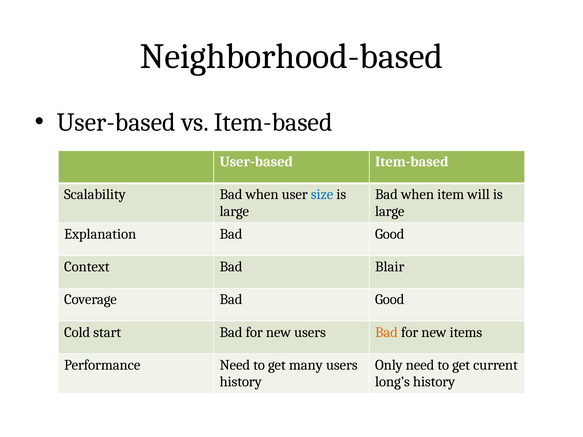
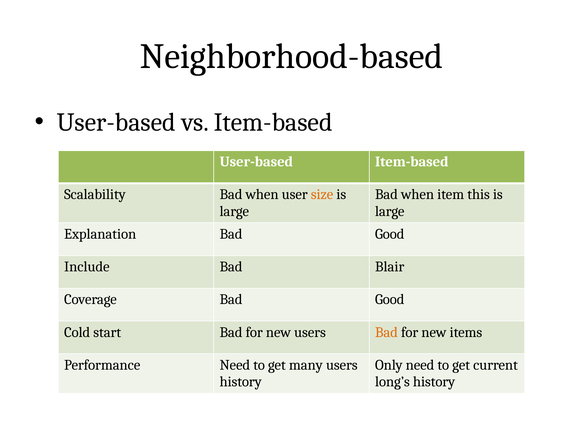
size colour: blue -> orange
will: will -> this
Context: Context -> Include
